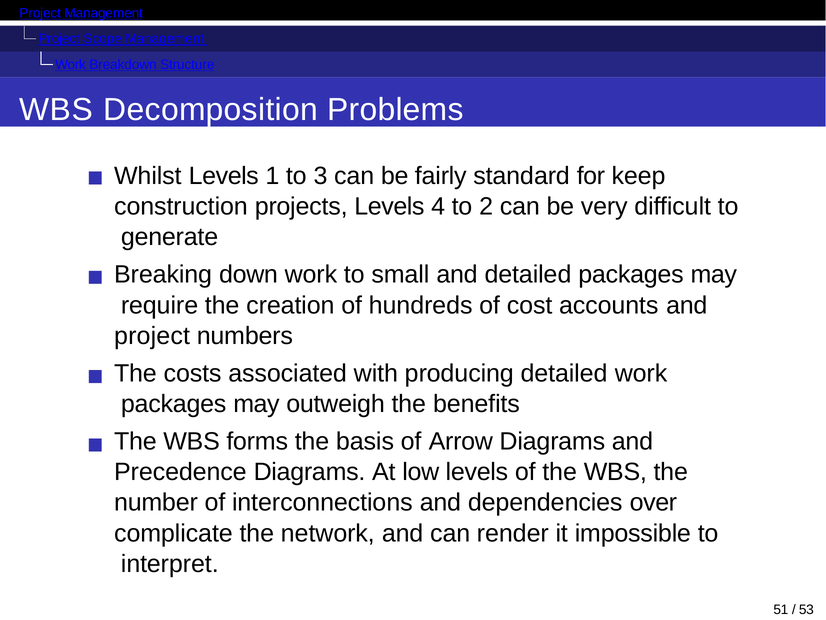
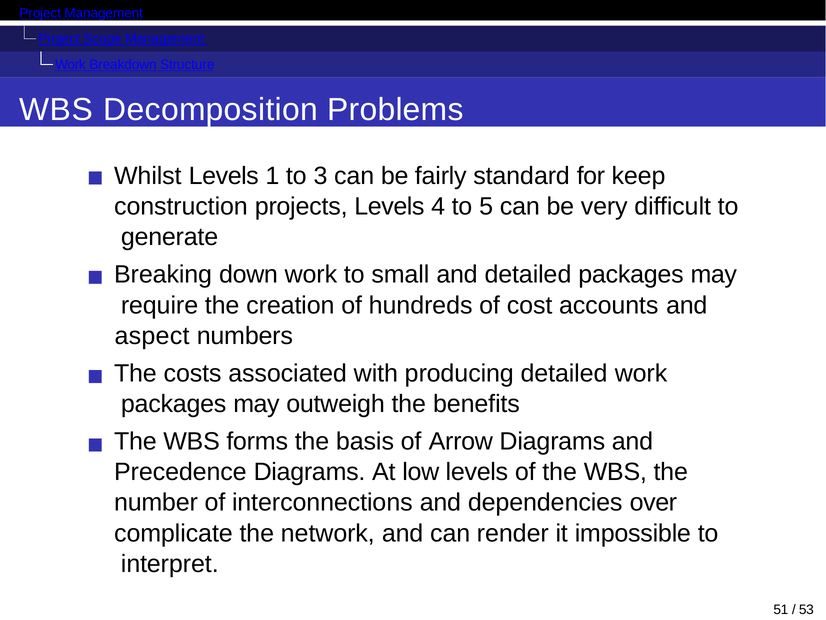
2: 2 -> 5
project at (152, 336): project -> aspect
